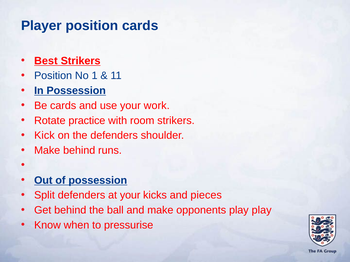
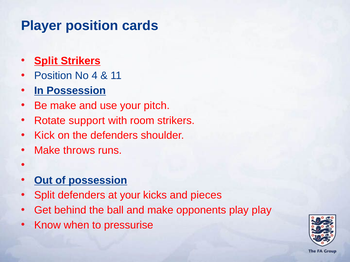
Best at (46, 61): Best -> Split
1: 1 -> 4
Be cards: cards -> make
work: work -> pitch
practice: practice -> support
Make behind: behind -> throws
